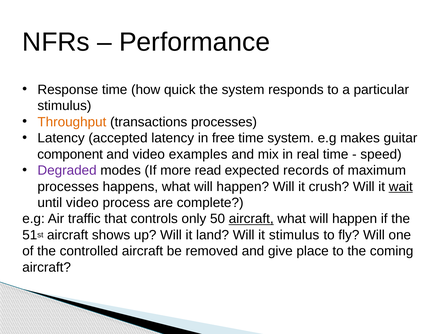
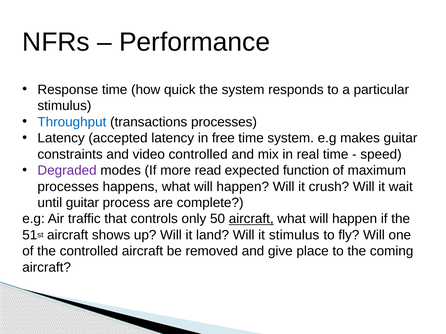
Throughput colour: orange -> blue
component: component -> constraints
video examples: examples -> controlled
records: records -> function
wait underline: present -> none
until video: video -> guitar
